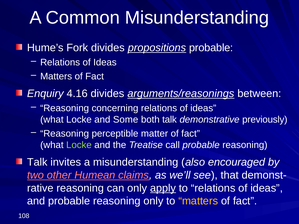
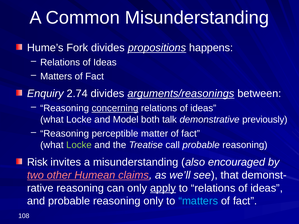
propositions probable: probable -> happens
4.16: 4.16 -> 2.74
concerning underline: none -> present
Some: Some -> Model
Talk at (37, 162): Talk -> Risk
matters at (198, 201) colour: yellow -> light blue
